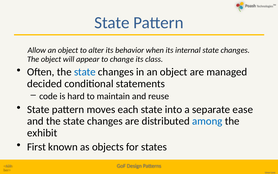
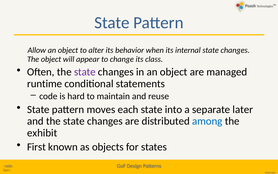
state at (85, 72) colour: blue -> purple
decided: decided -> runtime
ease: ease -> later
